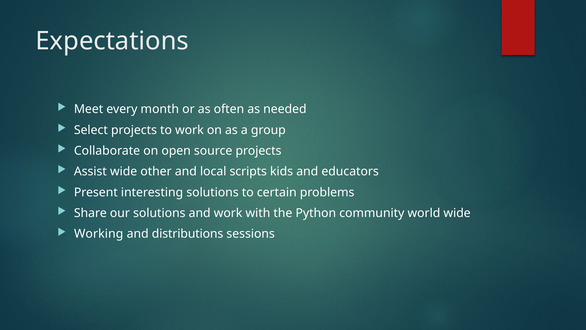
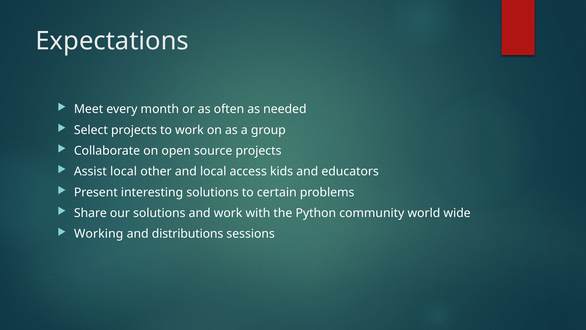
Assist wide: wide -> local
scripts: scripts -> access
